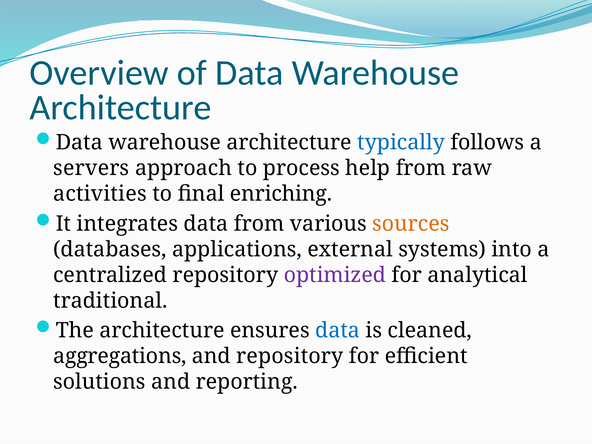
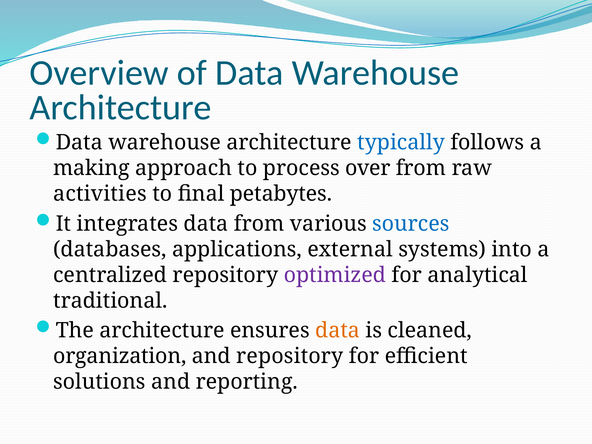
servers: servers -> making
help: help -> over
enriching: enriching -> petabytes
sources colour: orange -> blue
data at (338, 331) colour: blue -> orange
aggregations: aggregations -> organization
